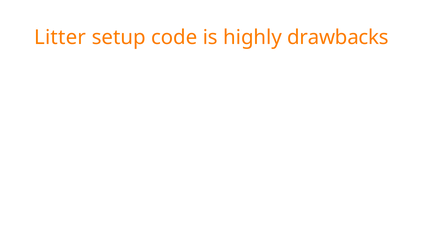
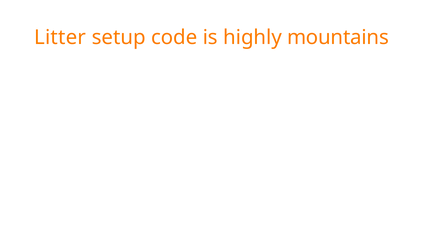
drawbacks: drawbacks -> mountains
